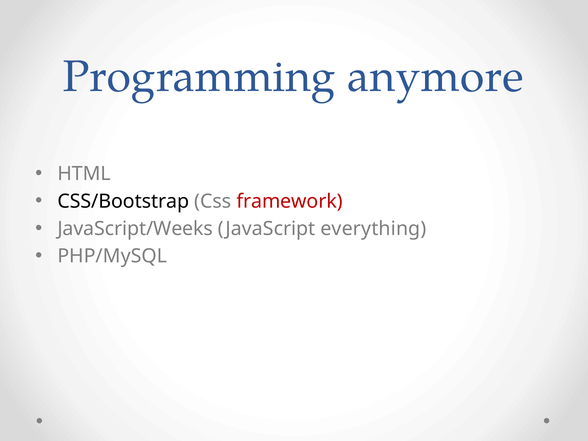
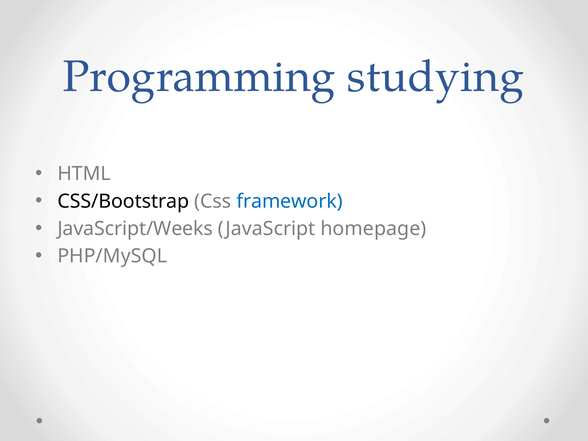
anymore: anymore -> studying
framework colour: red -> blue
everything: everything -> homepage
